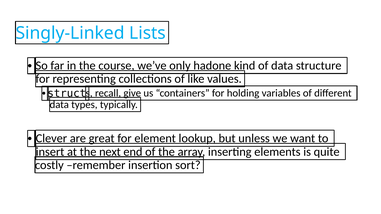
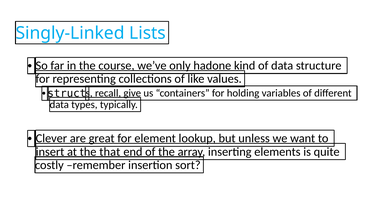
next: next -> that
